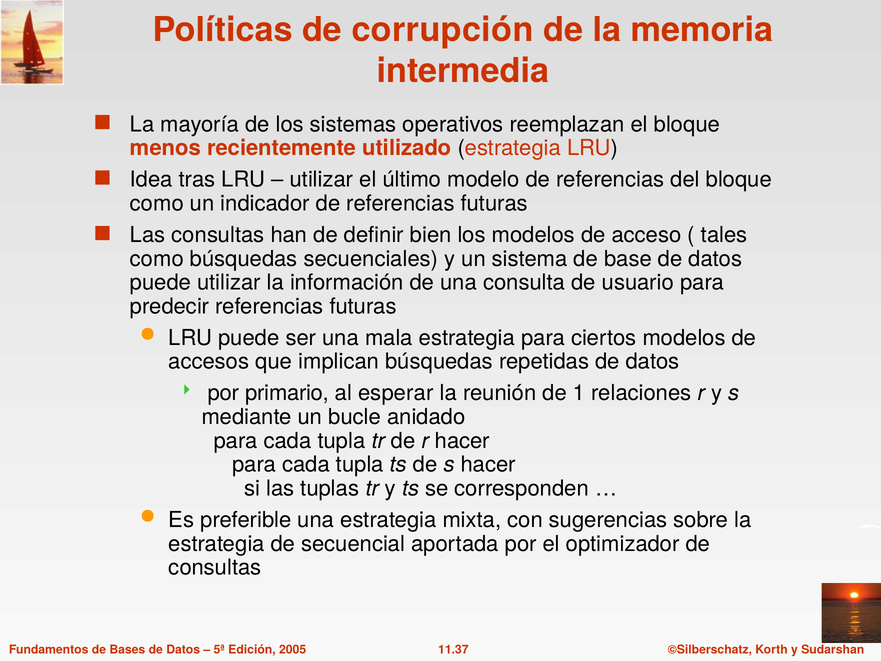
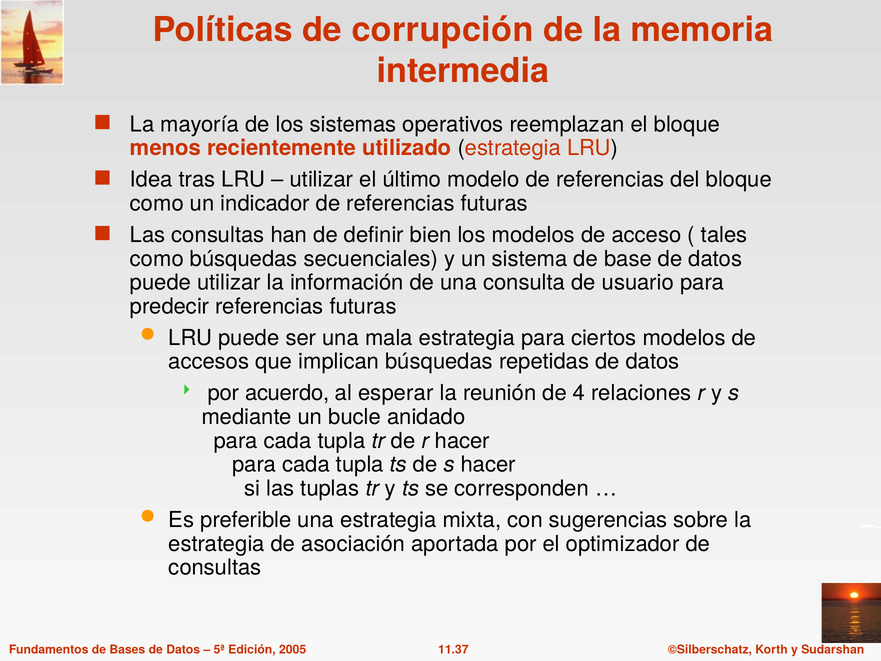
primario: primario -> acuerdo
1: 1 -> 4
secuencial: secuencial -> asociación
